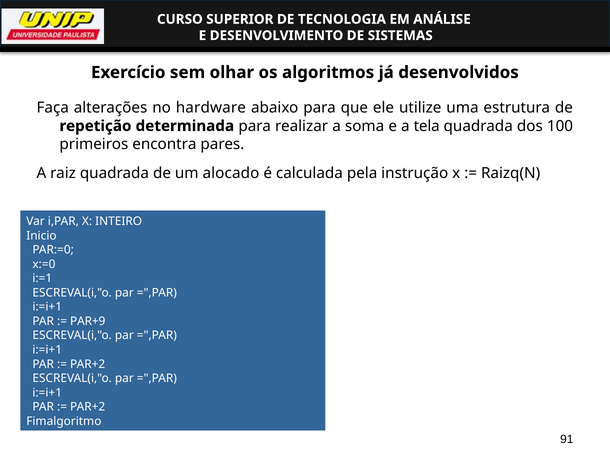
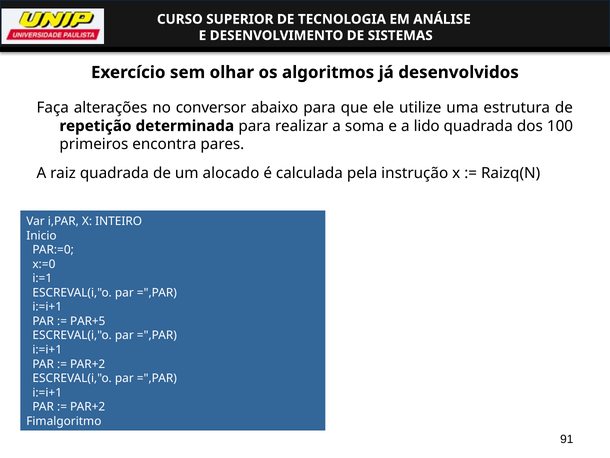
hardware: hardware -> conversor
tela: tela -> lido
PAR+9: PAR+9 -> PAR+5
